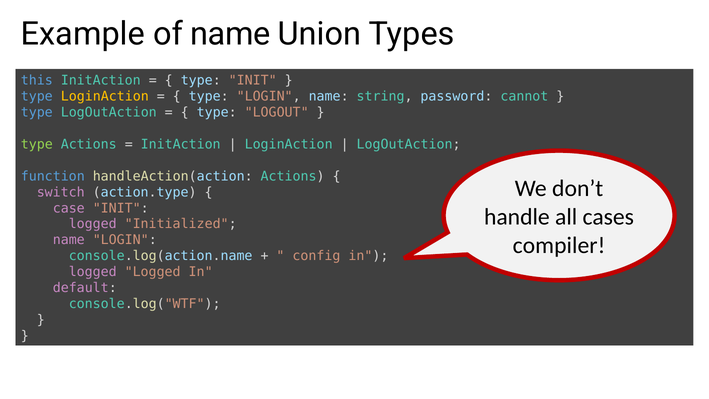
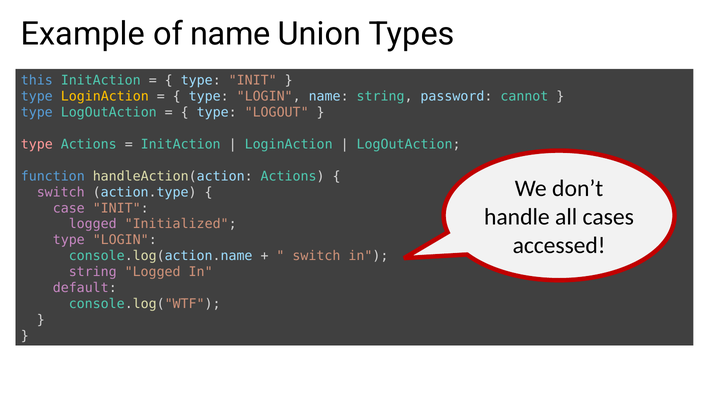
type at (37, 144) colour: light green -> pink
name at (69, 240): name -> type
compiler: compiler -> accessed
config at (316, 256): config -> switch
logged at (93, 272): logged -> string
